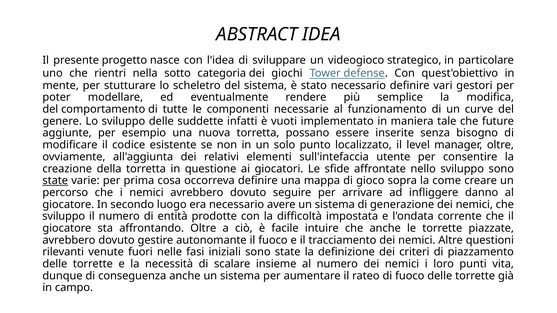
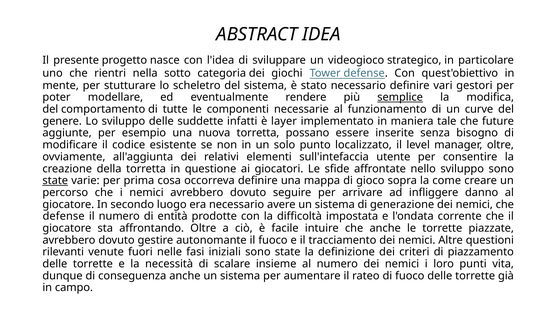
semplice underline: none -> present
vuoti: vuoti -> layer
sviluppo at (64, 217): sviluppo -> defense
